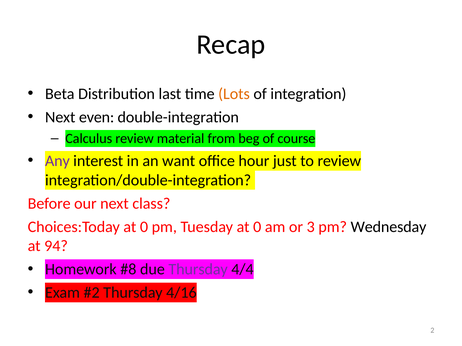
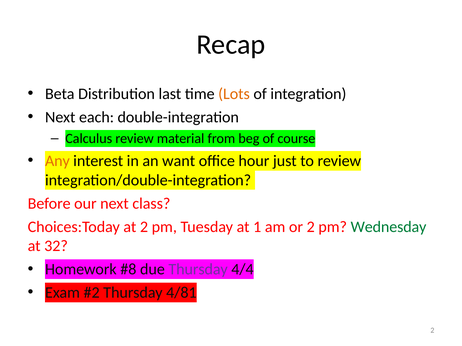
even: even -> each
Any colour: purple -> orange
Choices:Today at 0: 0 -> 2
Tuesday at 0: 0 -> 1
or 3: 3 -> 2
Wednesday colour: black -> green
94: 94 -> 32
4/16: 4/16 -> 4/81
